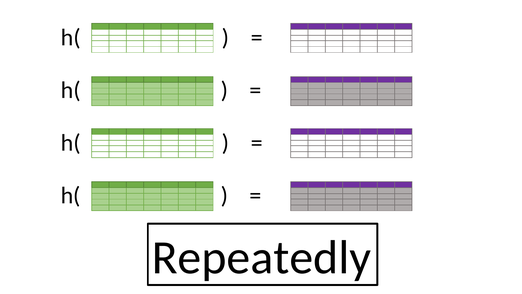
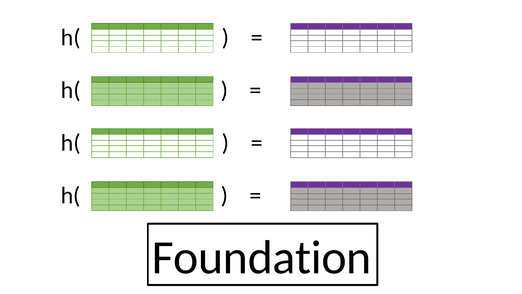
Repeatedly: Repeatedly -> Foundation
